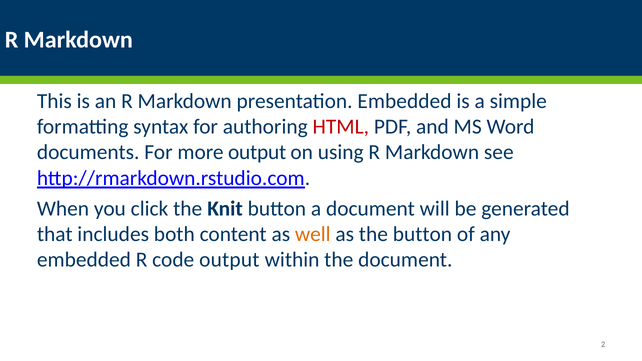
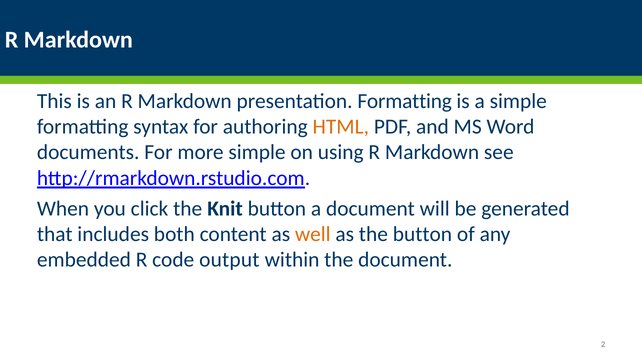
presentation Embedded: Embedded -> Formatting
HTML colour: red -> orange
more output: output -> simple
